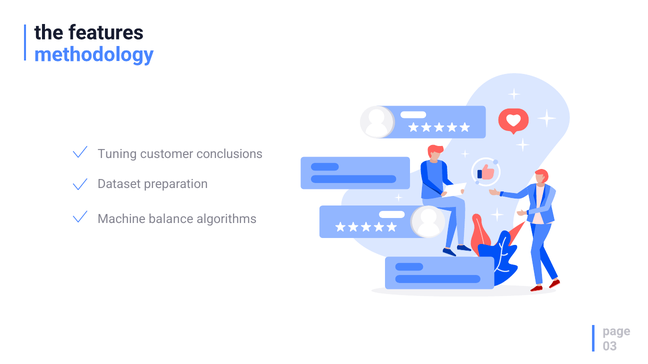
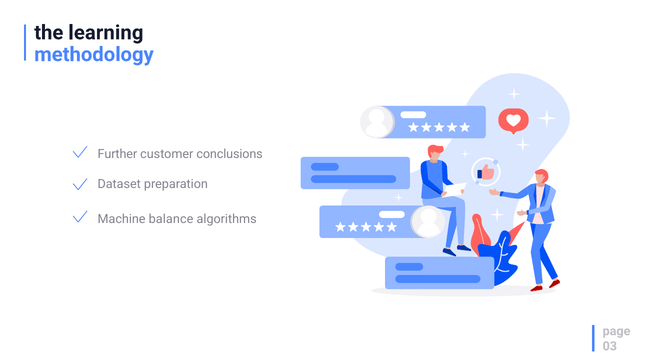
features: features -> learning
Tuning: Tuning -> Further
